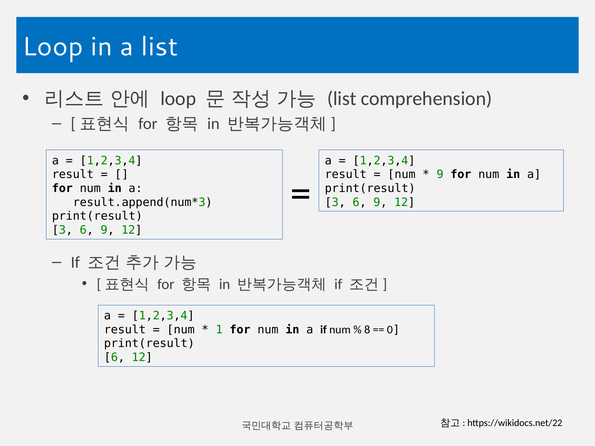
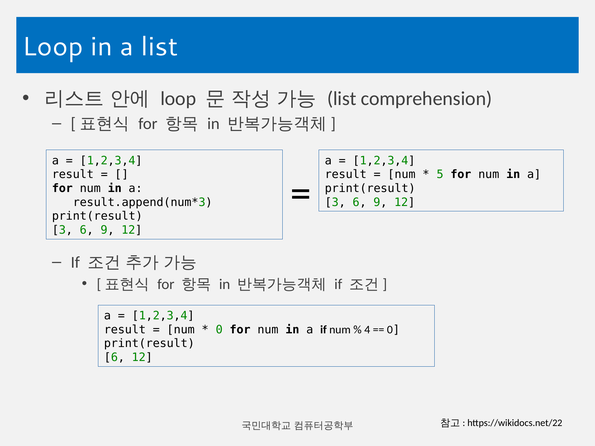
9 at (440, 175): 9 -> 5
1 at (219, 330): 1 -> 0
8: 8 -> 4
